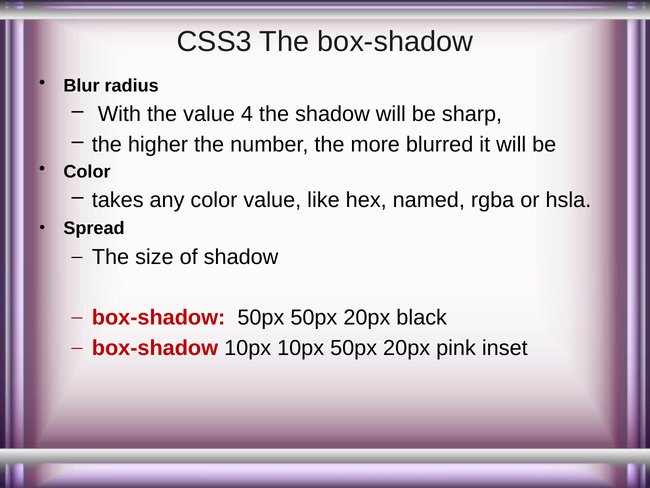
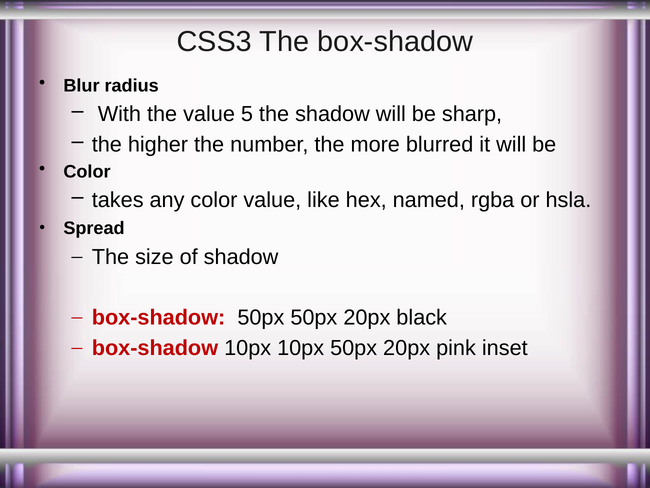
4: 4 -> 5
